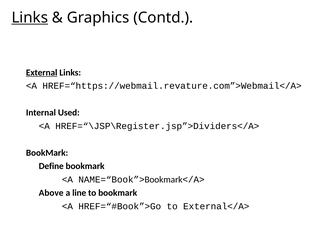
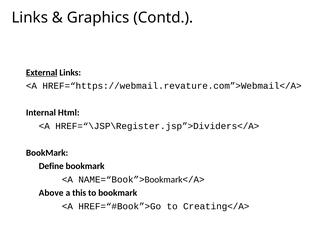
Links at (30, 18) underline: present -> none
Used: Used -> Html
line: line -> this
External</A>: External</A> -> Creating</A>
